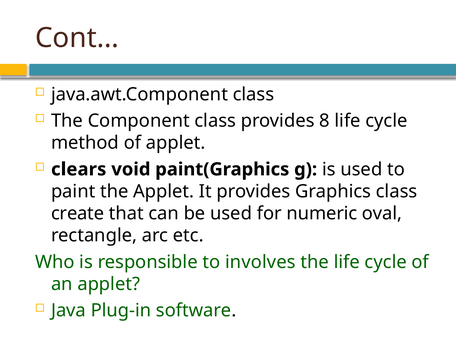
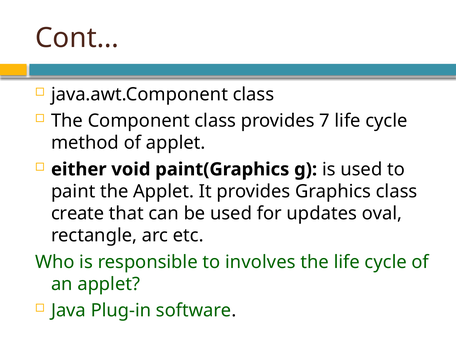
8: 8 -> 7
clears: clears -> either
numeric: numeric -> updates
